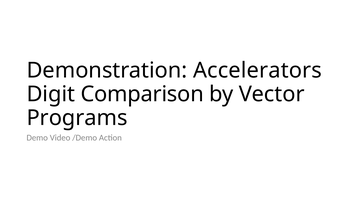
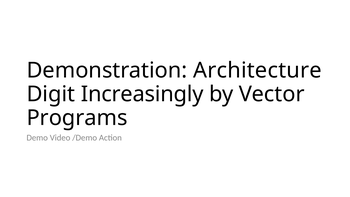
Accelerators: Accelerators -> Architecture
Comparison: Comparison -> Increasingly
